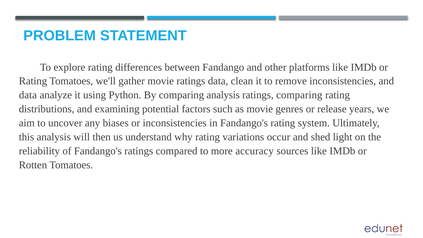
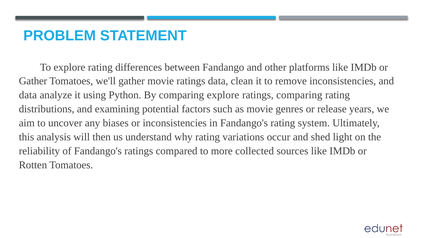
Rating at (33, 81): Rating -> Gather
comparing analysis: analysis -> explore
accuracy: accuracy -> collected
